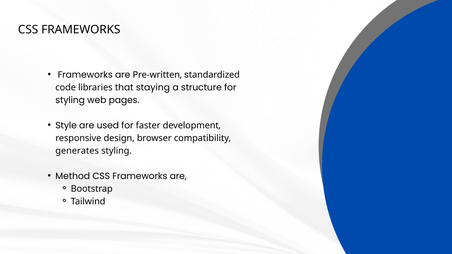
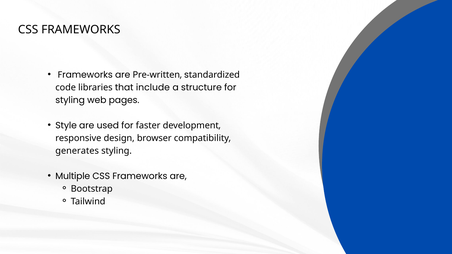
staying: staying -> include
Method: Method -> Multiple
